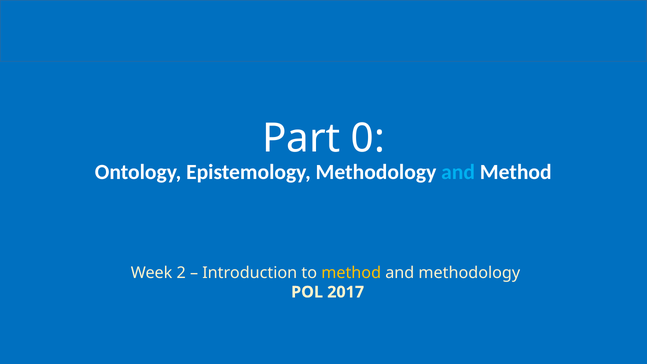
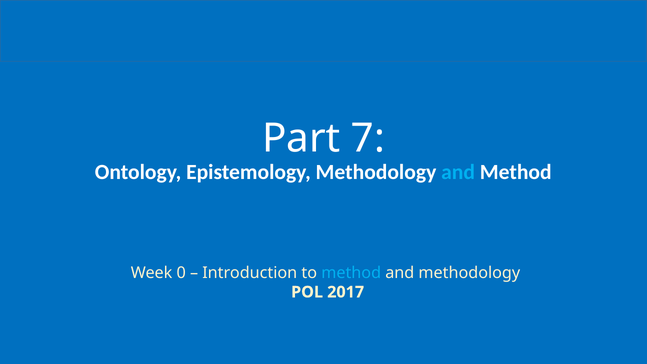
0: 0 -> 7
2: 2 -> 0
method at (351, 273) colour: yellow -> light blue
